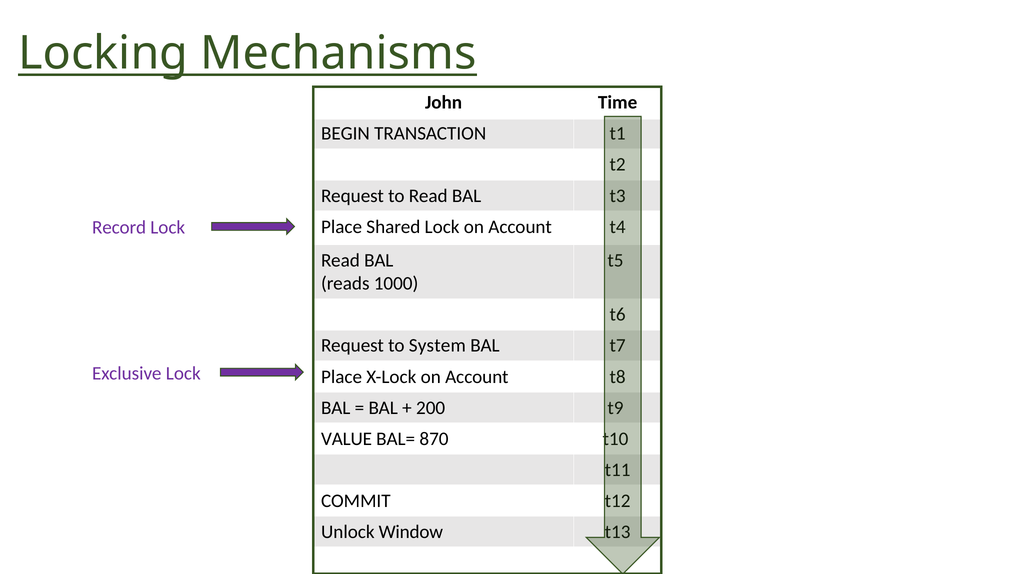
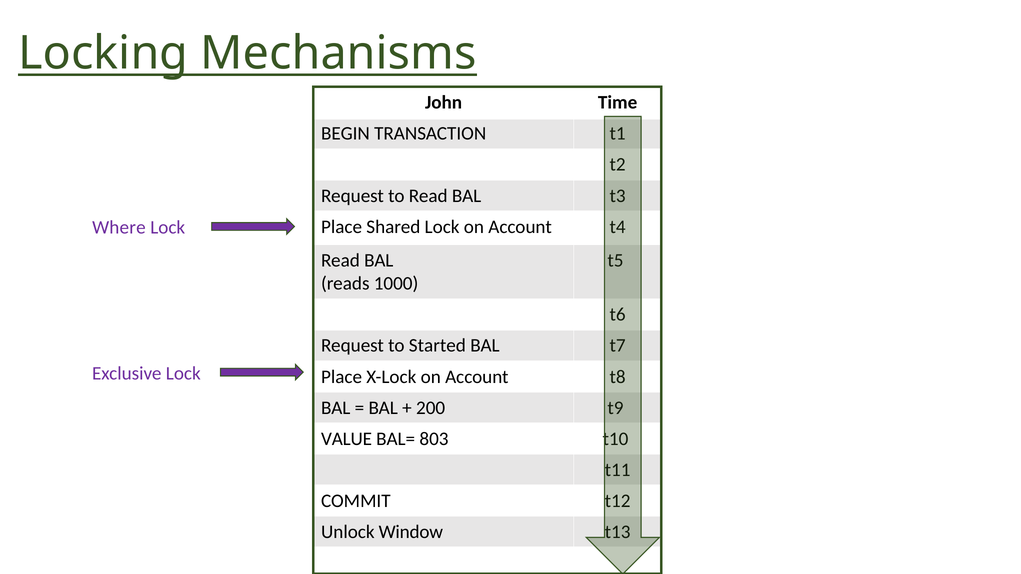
Record: Record -> Where
System: System -> Started
870: 870 -> 803
